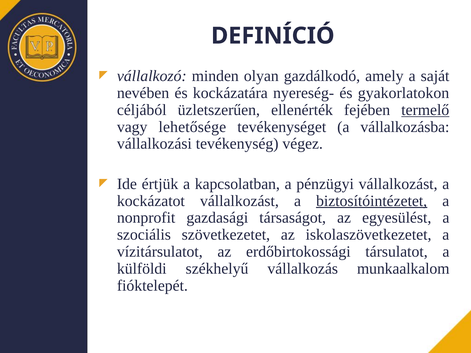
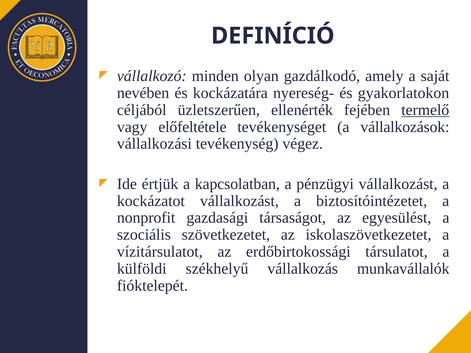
lehetősége: lehetősége -> előfeltétele
vállalkozásba: vállalkozásba -> vállalkozások
biztosítóintézetet underline: present -> none
munkaalkalom: munkaalkalom -> munkavállalók
